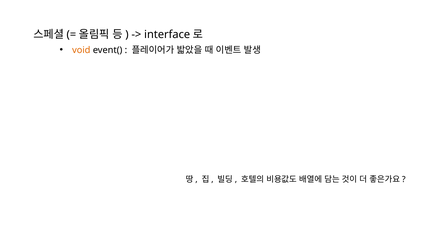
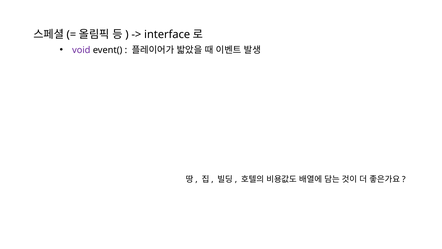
void colour: orange -> purple
